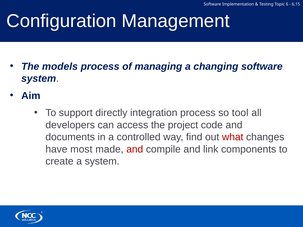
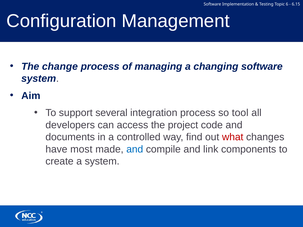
models: models -> change
directly: directly -> several
and at (135, 149) colour: red -> blue
